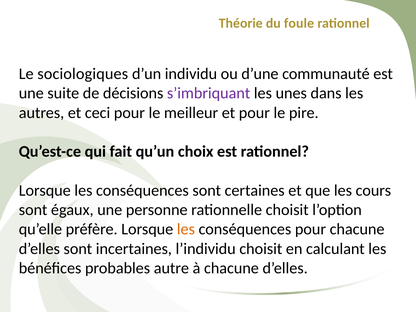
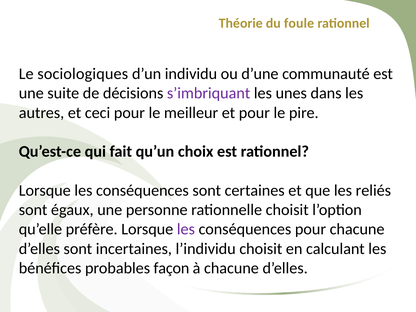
cours: cours -> reliés
les at (186, 229) colour: orange -> purple
autre: autre -> façon
